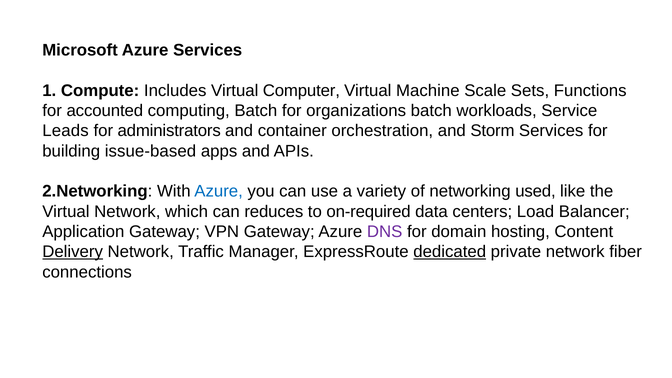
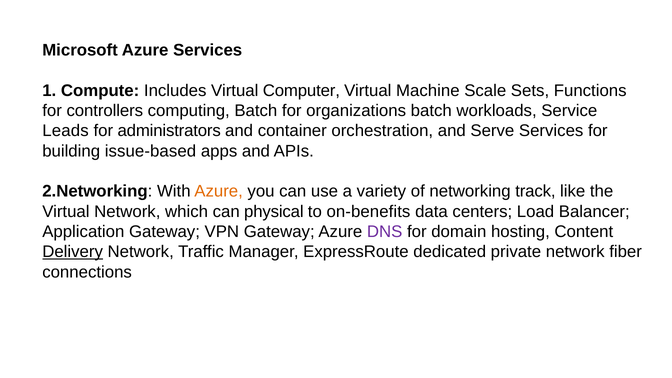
accounted: accounted -> controllers
Storm: Storm -> Serve
Azure at (219, 191) colour: blue -> orange
used: used -> track
reduces: reduces -> physical
on-required: on-required -> on-benefits
dedicated underline: present -> none
